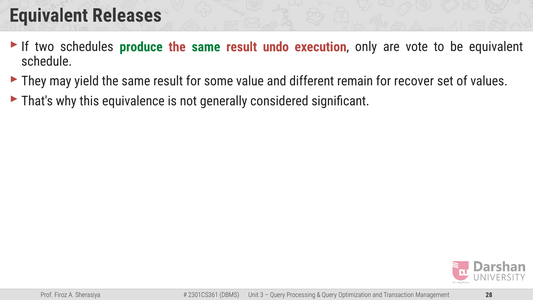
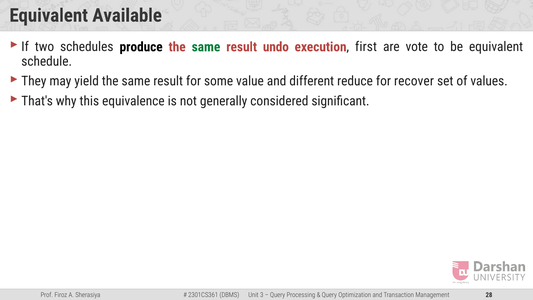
Releases: Releases -> Available
produce colour: green -> black
only: only -> first
remain: remain -> reduce
